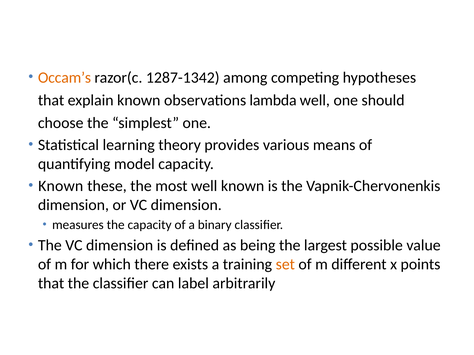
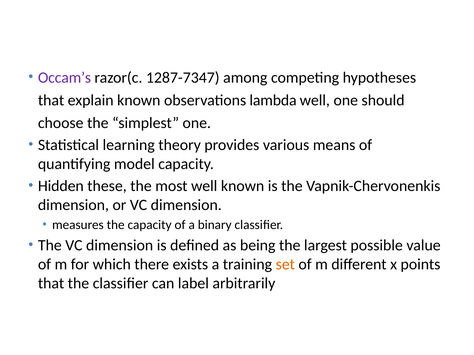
Occam’s colour: orange -> purple
1287-1342: 1287-1342 -> 1287-7347
Known at (61, 186): Known -> Hidden
